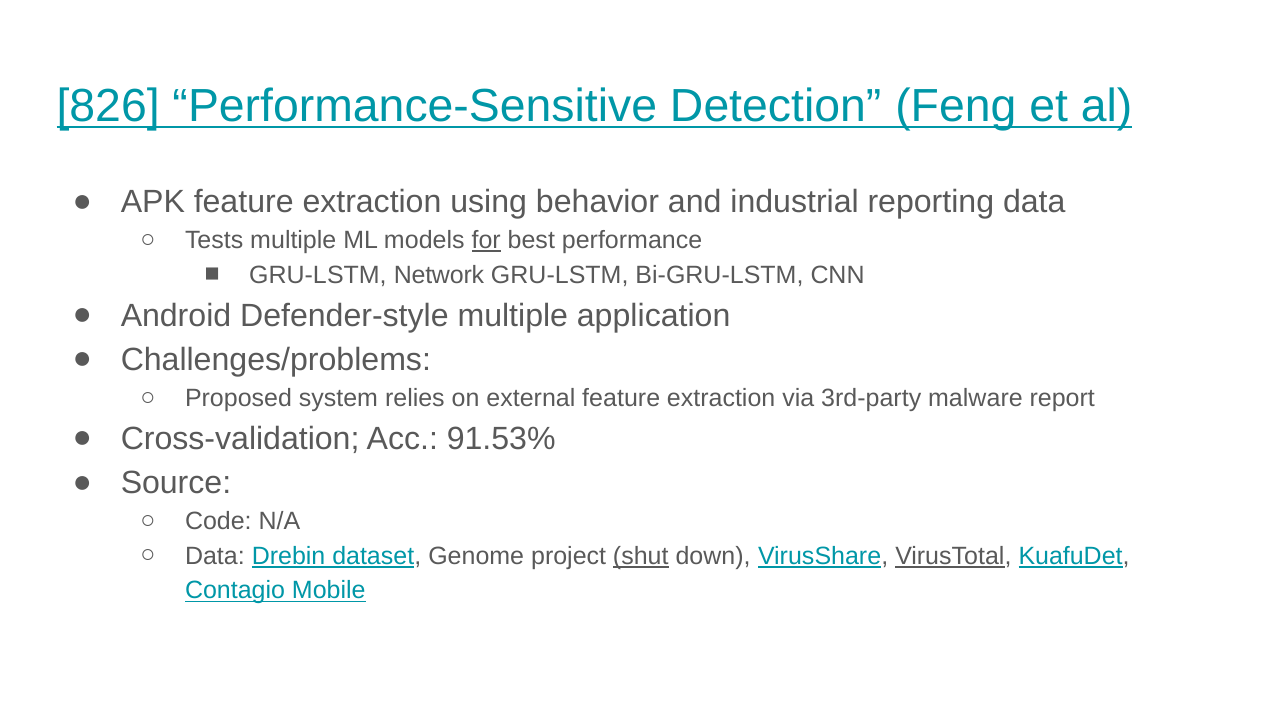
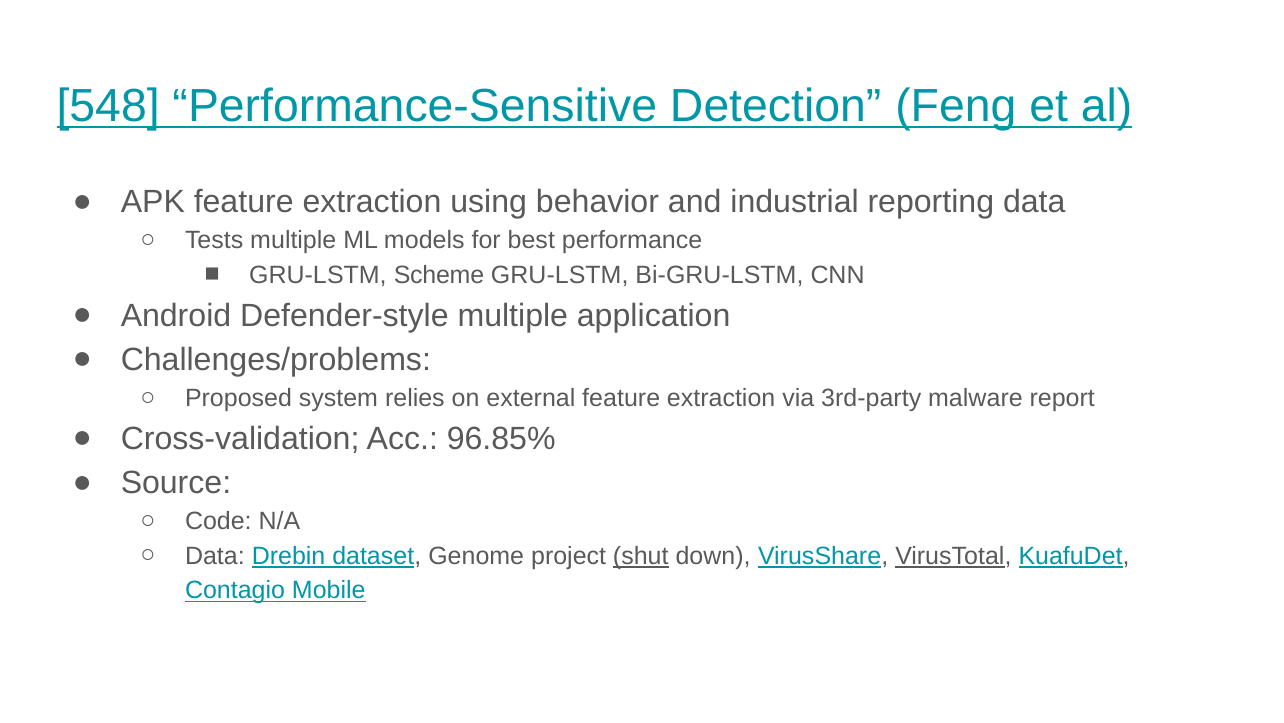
826: 826 -> 548
for underline: present -> none
Network: Network -> Scheme
91.53%: 91.53% -> 96.85%
